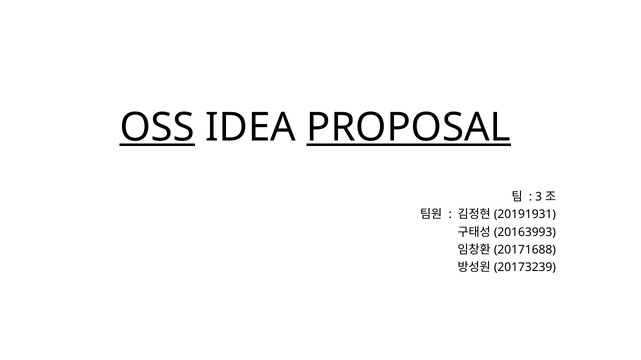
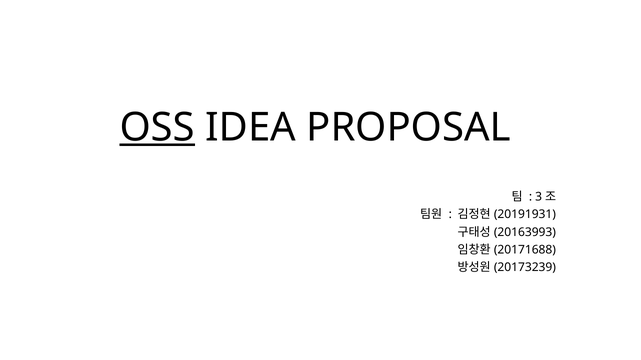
PROPOSAL underline: present -> none
